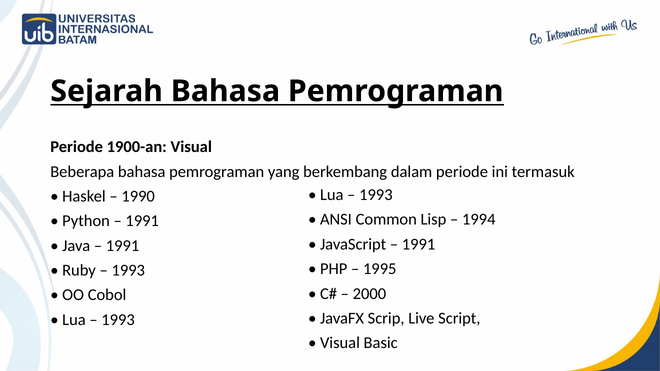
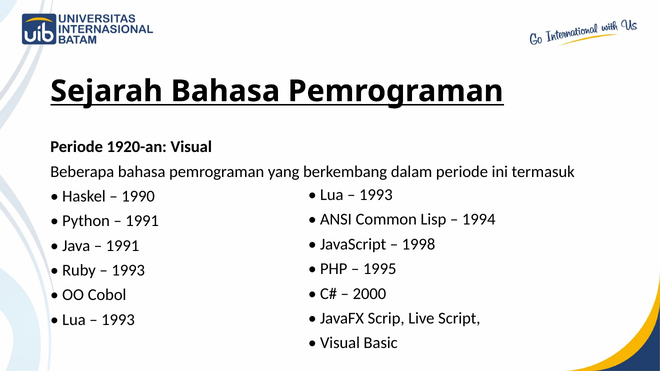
1900-an: 1900-an -> 1920-an
1991 at (419, 244): 1991 -> 1998
